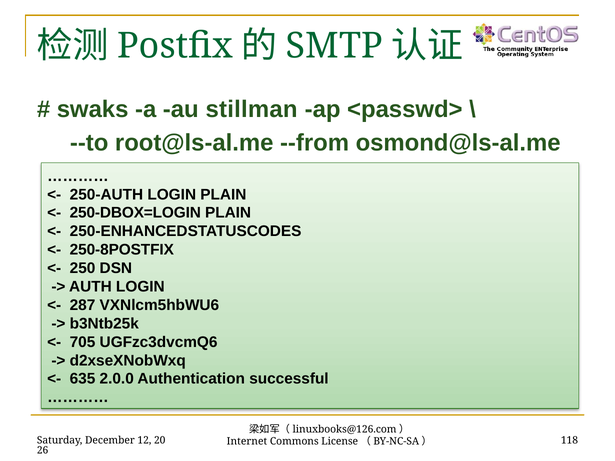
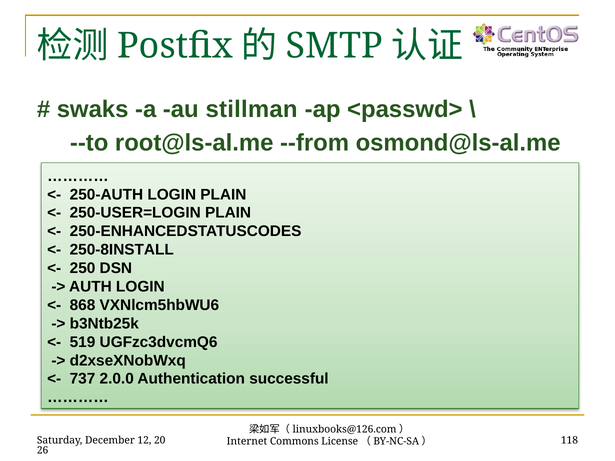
250-DBOX=LOGIN: 250-DBOX=LOGIN -> 250-USER=LOGIN
250-8POSTFIX: 250-8POSTFIX -> 250-8INSTALL
287: 287 -> 868
705: 705 -> 519
635: 635 -> 737
